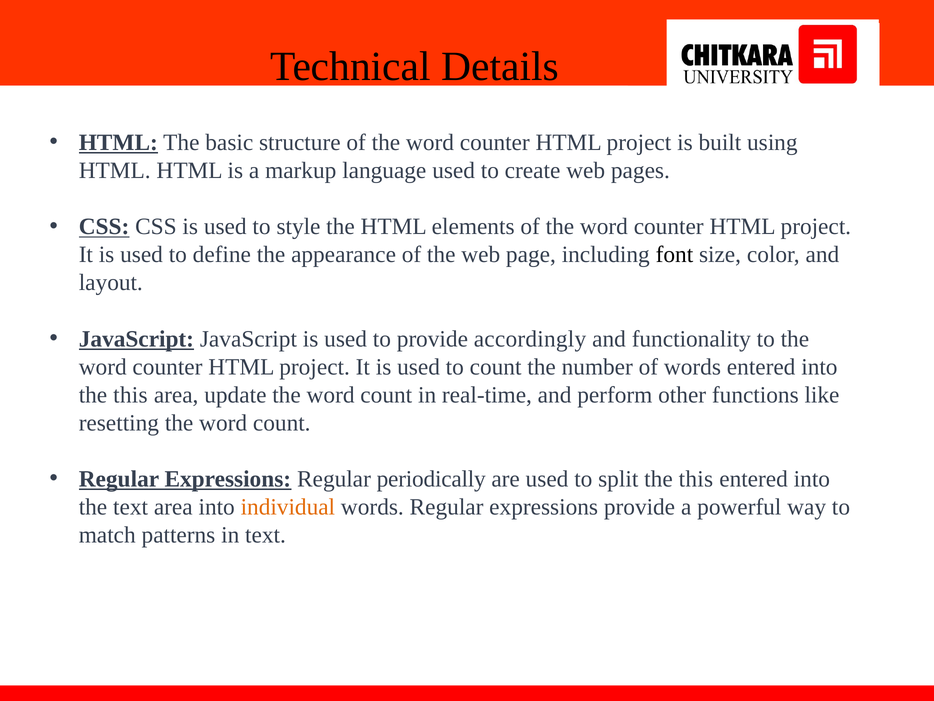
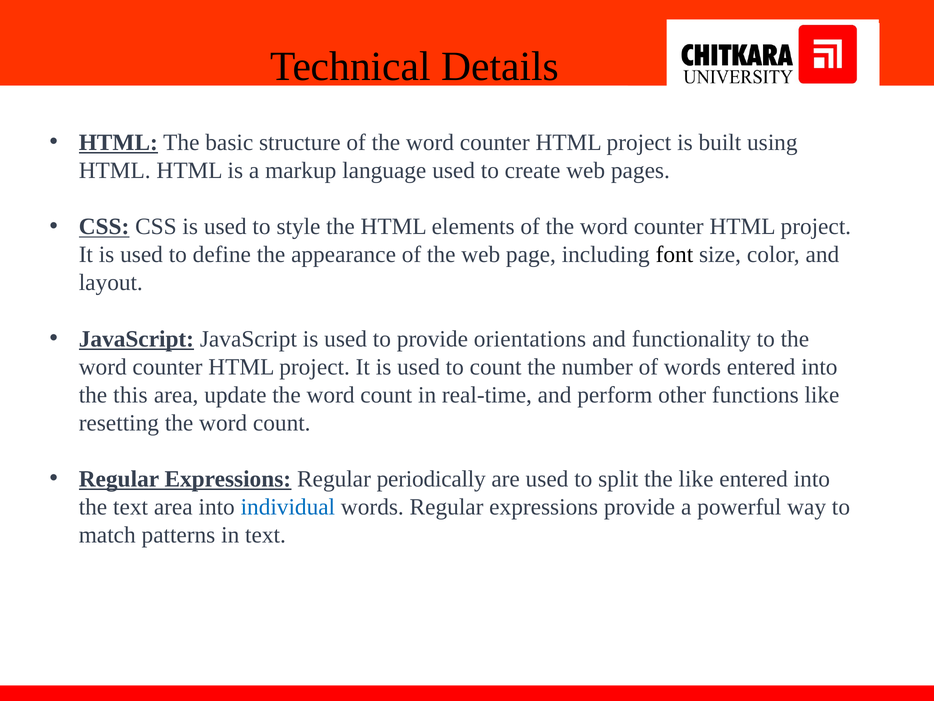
accordingly: accordingly -> orientations
split the this: this -> like
individual colour: orange -> blue
